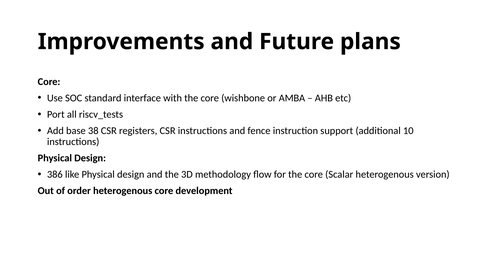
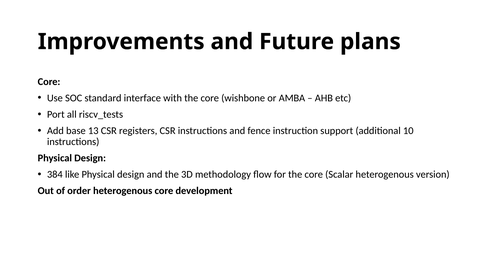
38: 38 -> 13
386: 386 -> 384
